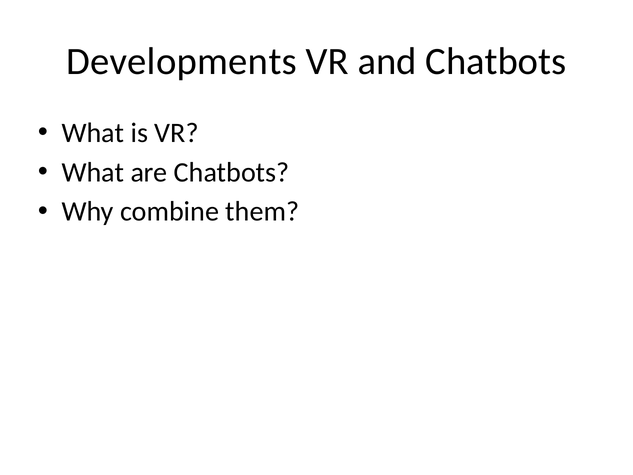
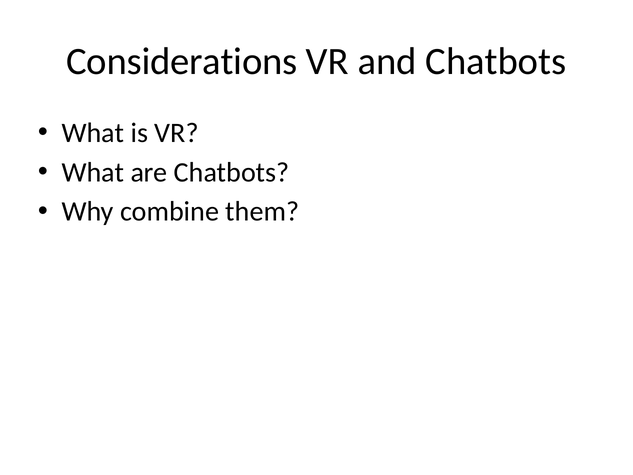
Developments: Developments -> Considerations
